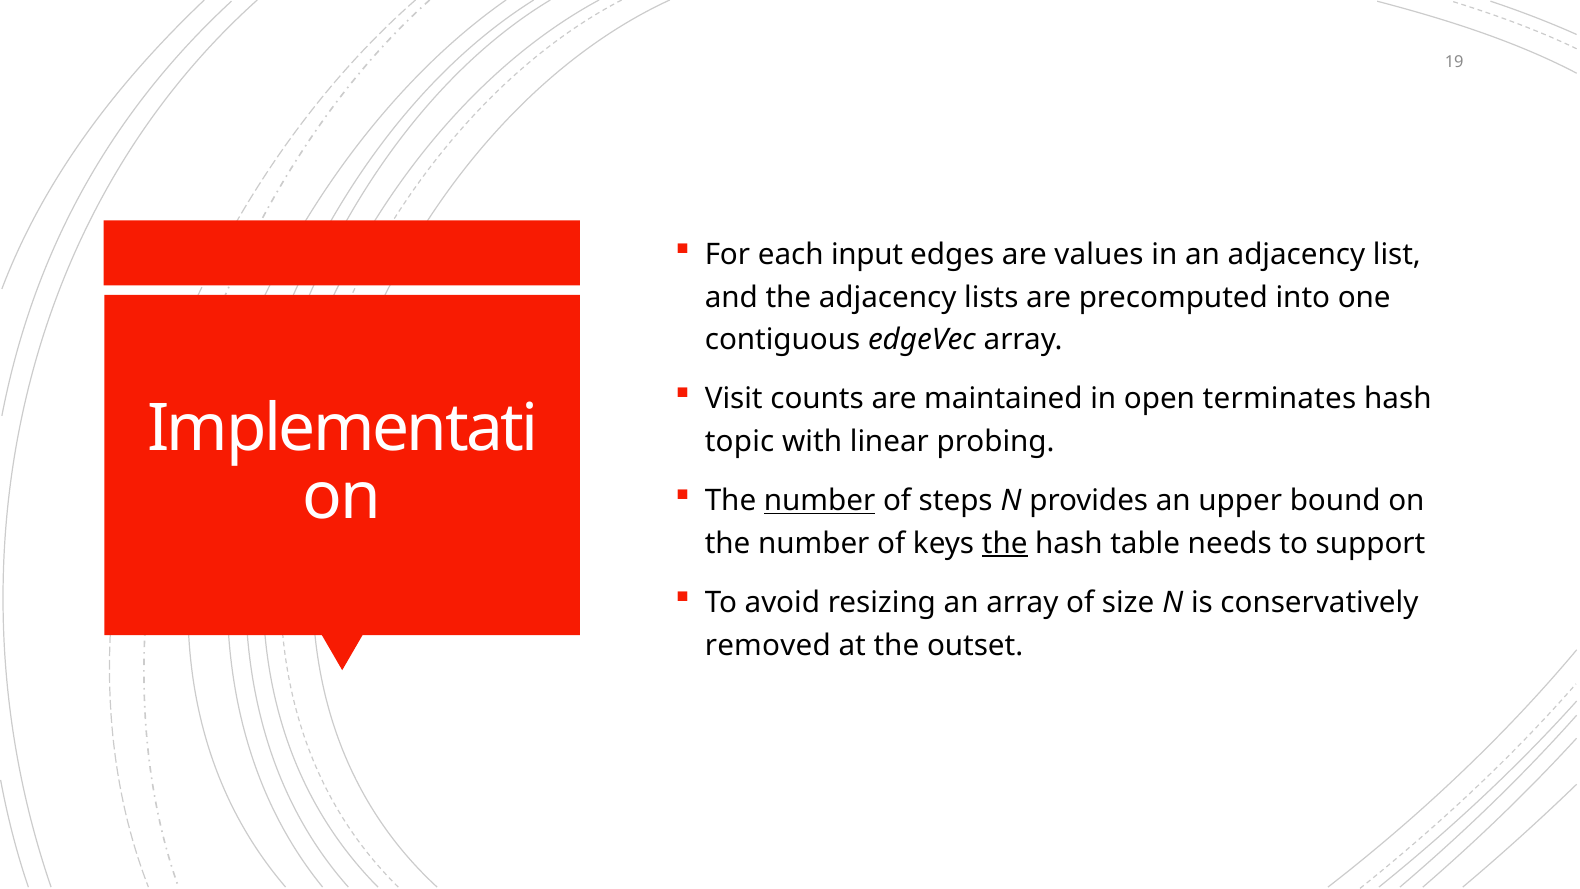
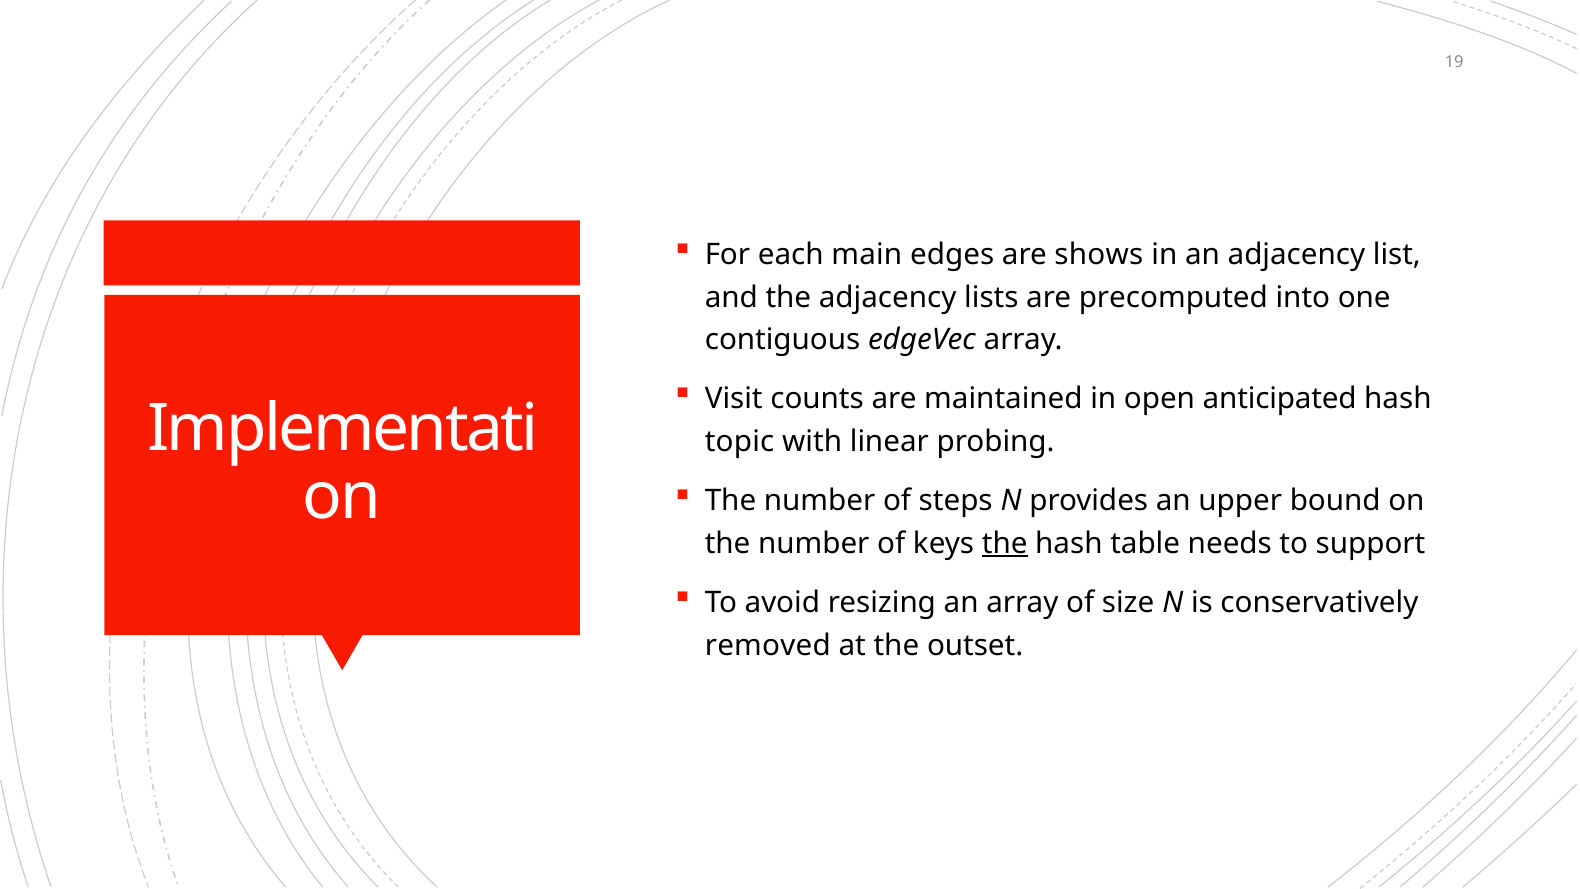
input: input -> main
values: values -> shows
terminates: terminates -> anticipated
number at (820, 501) underline: present -> none
